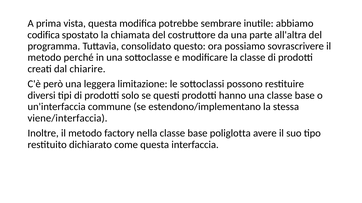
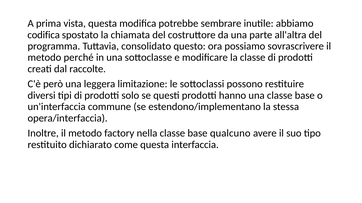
chiarire: chiarire -> raccolte
viene/interfaccia: viene/interfaccia -> opera/interfaccia
poliglotta: poliglotta -> qualcuno
